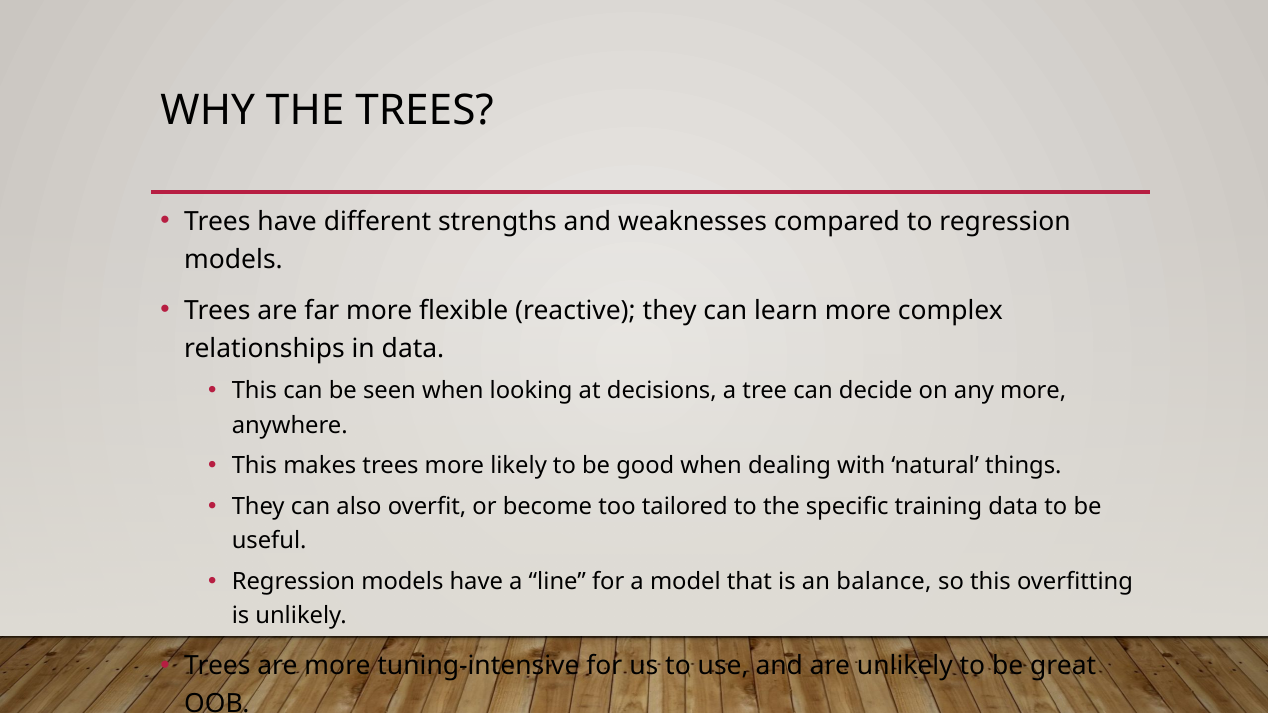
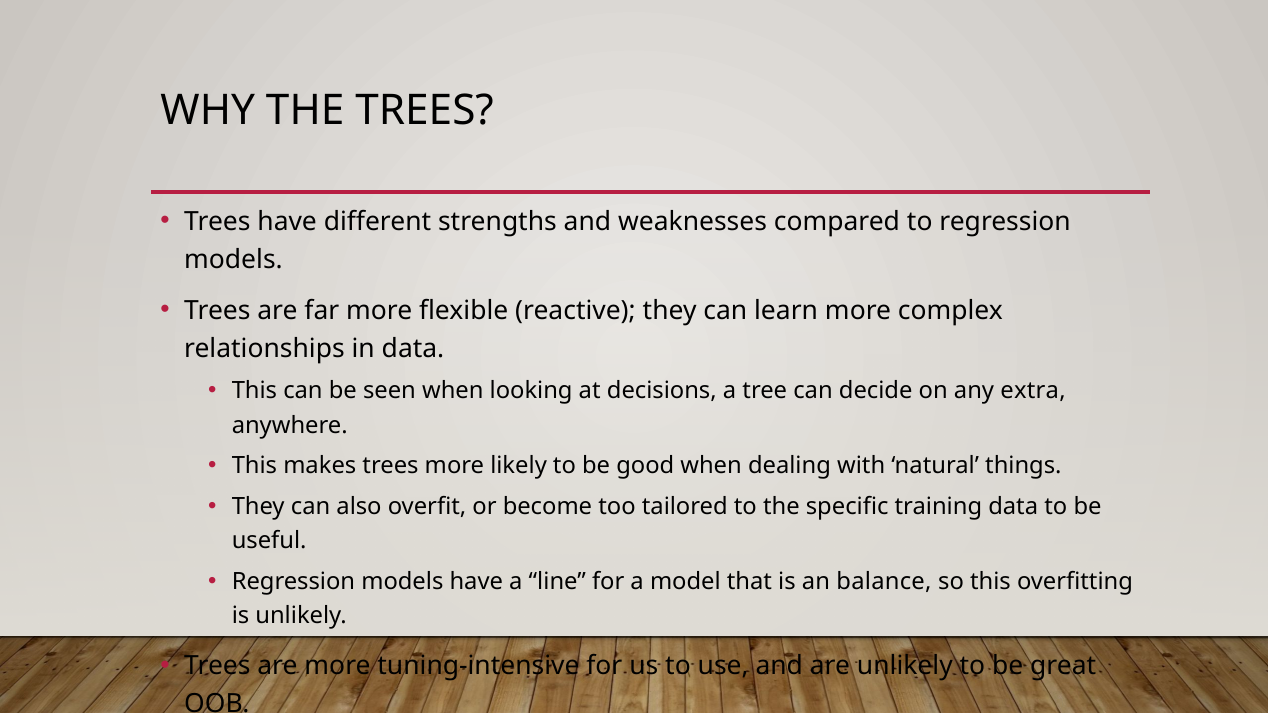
any more: more -> extra
